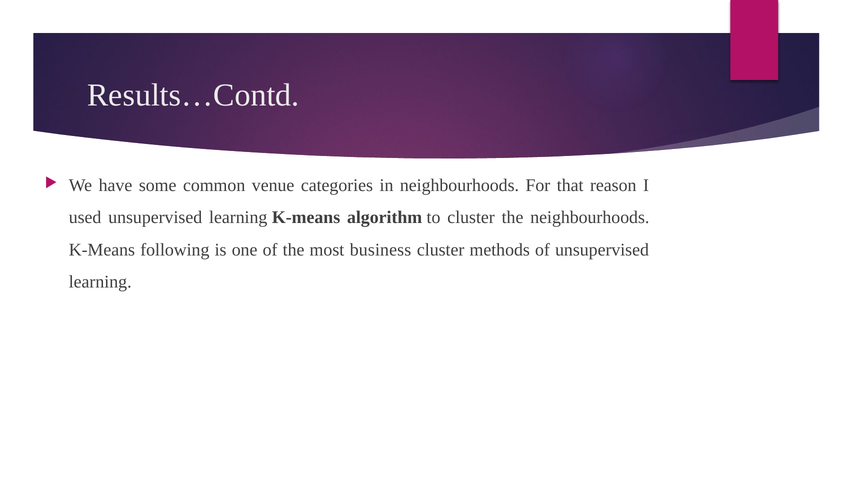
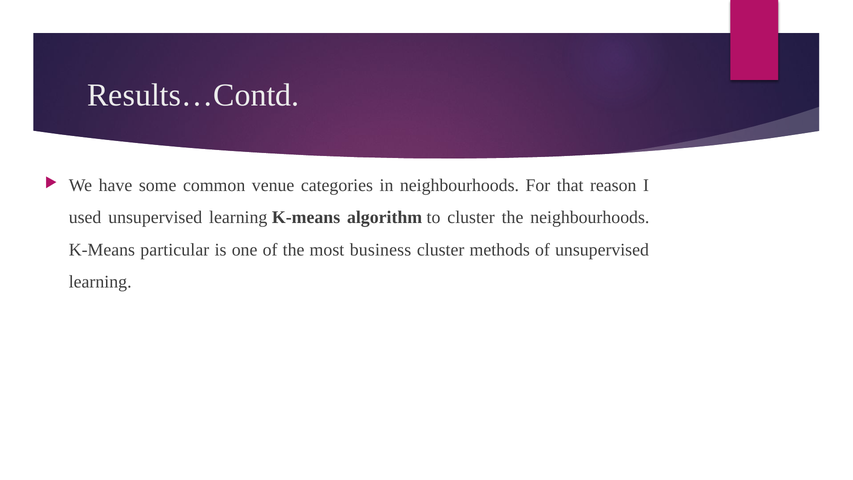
following: following -> particular
